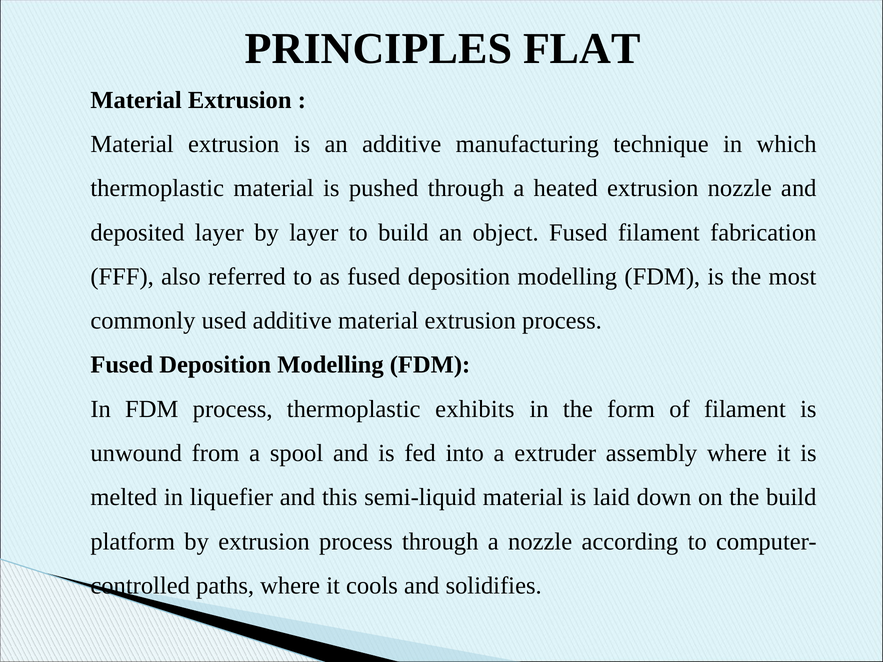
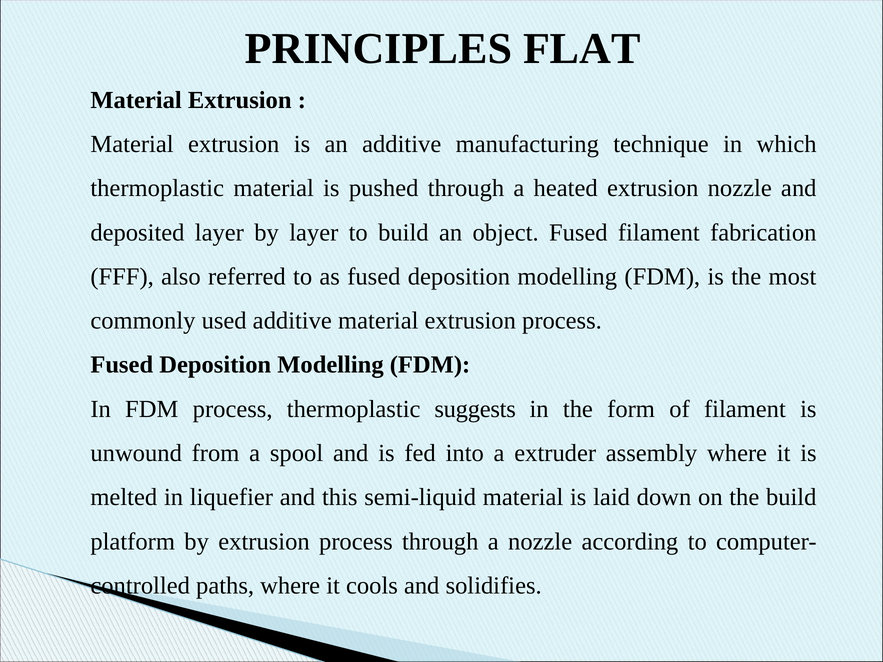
exhibits: exhibits -> suggests
